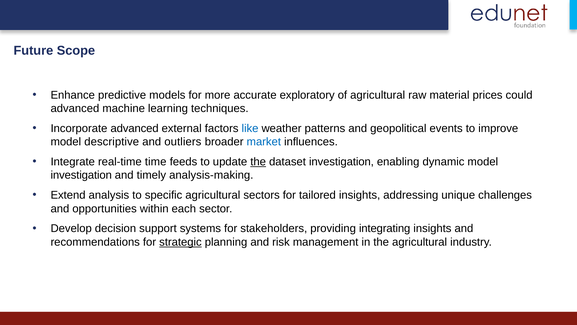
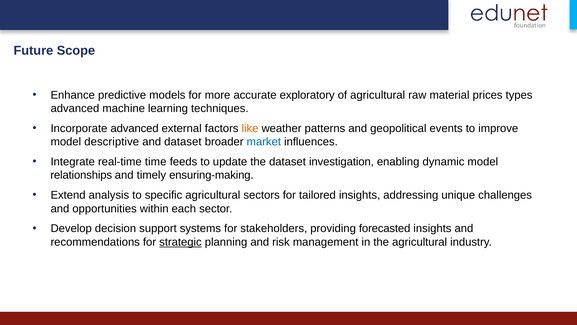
could: could -> types
like colour: blue -> orange
and outliers: outliers -> dataset
the at (258, 162) underline: present -> none
investigation at (81, 175): investigation -> relationships
analysis-making: analysis-making -> ensuring-making
integrating: integrating -> forecasted
